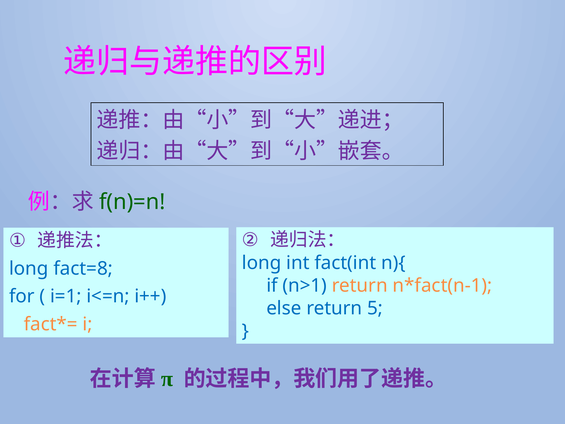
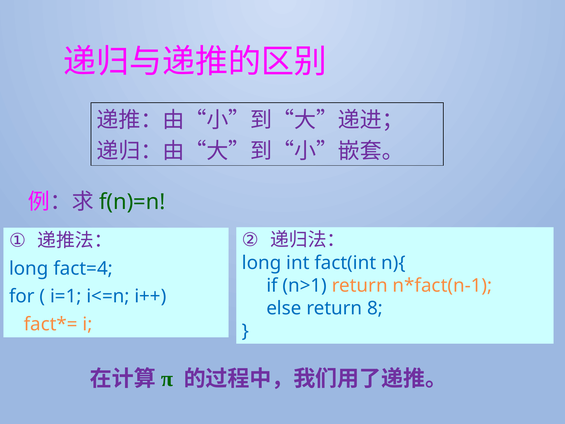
fact=8: fact=8 -> fact=4
5: 5 -> 8
